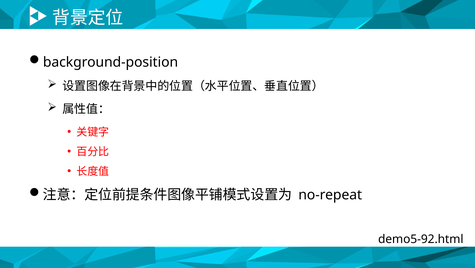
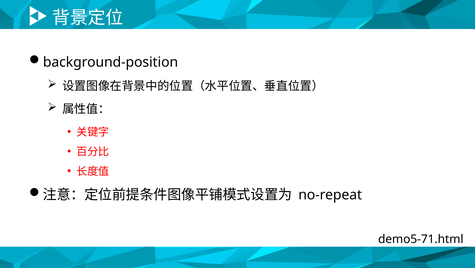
demo5-92.html: demo5-92.html -> demo5-71.html
